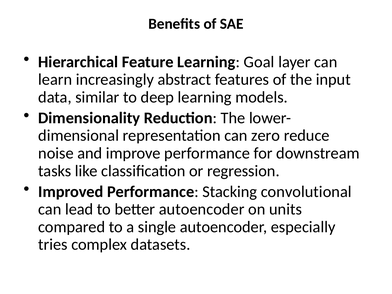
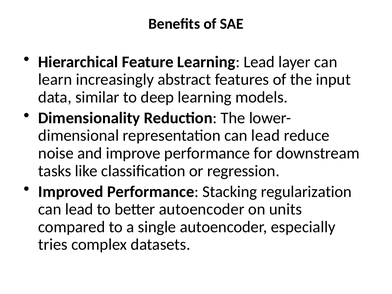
Learning Goal: Goal -> Lead
representation can zero: zero -> lead
convolutional: convolutional -> regularization
